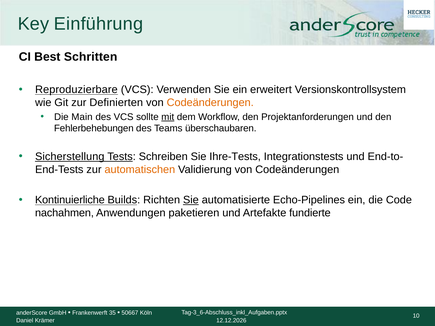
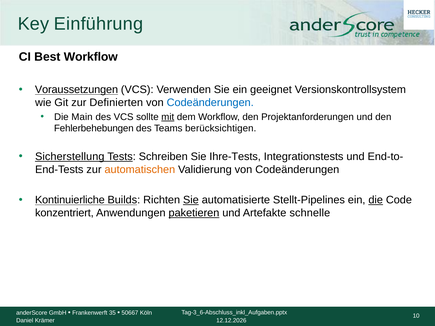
Best Schritten: Schritten -> Workflow
Reproduzierbare: Reproduzierbare -> Voraussetzungen
erweitert: erweitert -> geeignet
Codeänderungen at (210, 103) colour: orange -> blue
überschaubaren: überschaubaren -> berücksichtigen
Echo-Pipelines: Echo-Pipelines -> Stellt-Pipelines
die at (376, 200) underline: none -> present
nachahmen: nachahmen -> konzentriert
paketieren underline: none -> present
fundierte: fundierte -> schnelle
